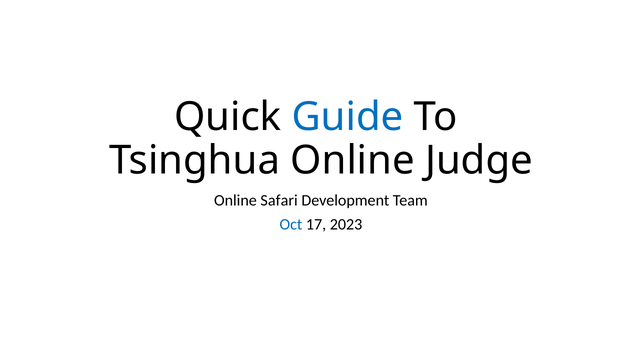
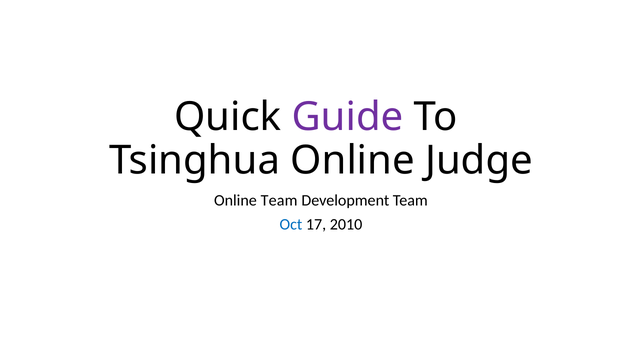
Guide colour: blue -> purple
Online Safari: Safari -> Team
2023: 2023 -> 2010
